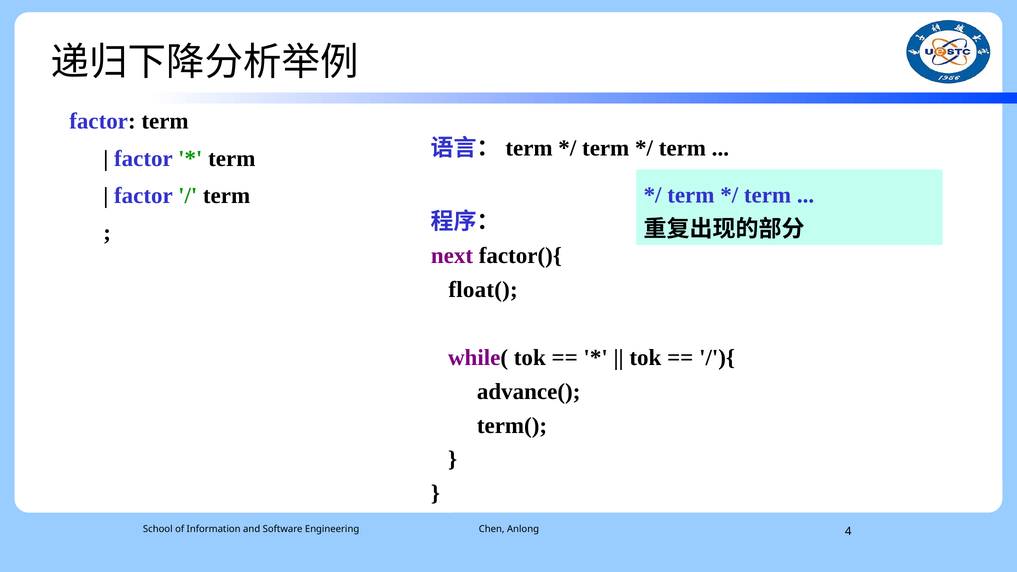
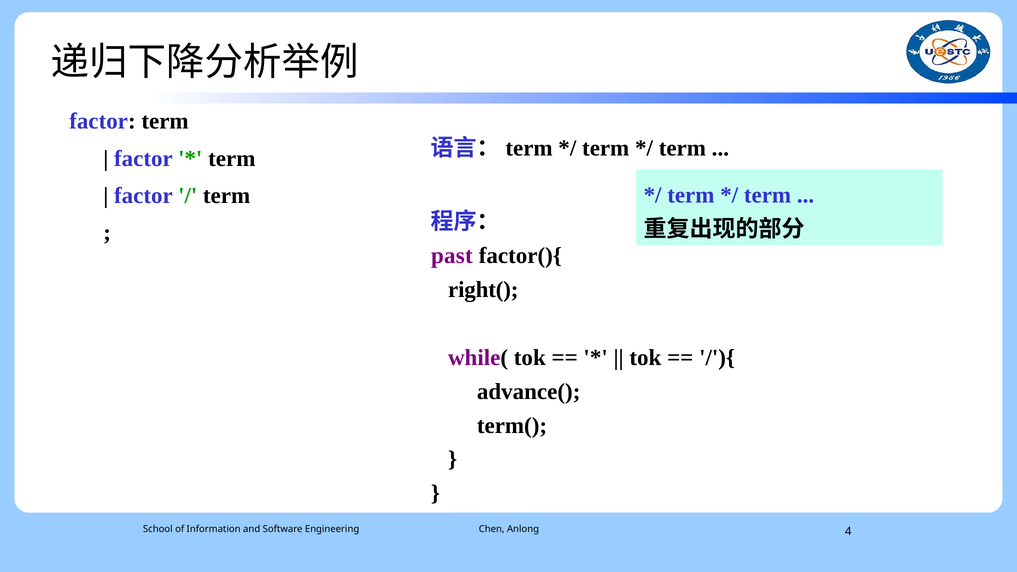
next: next -> past
float(: float( -> right(
